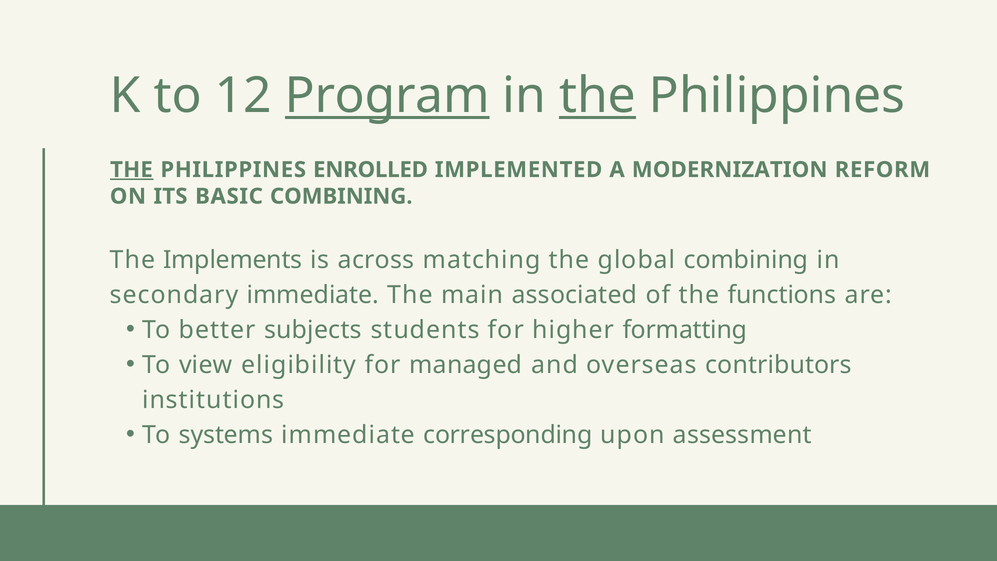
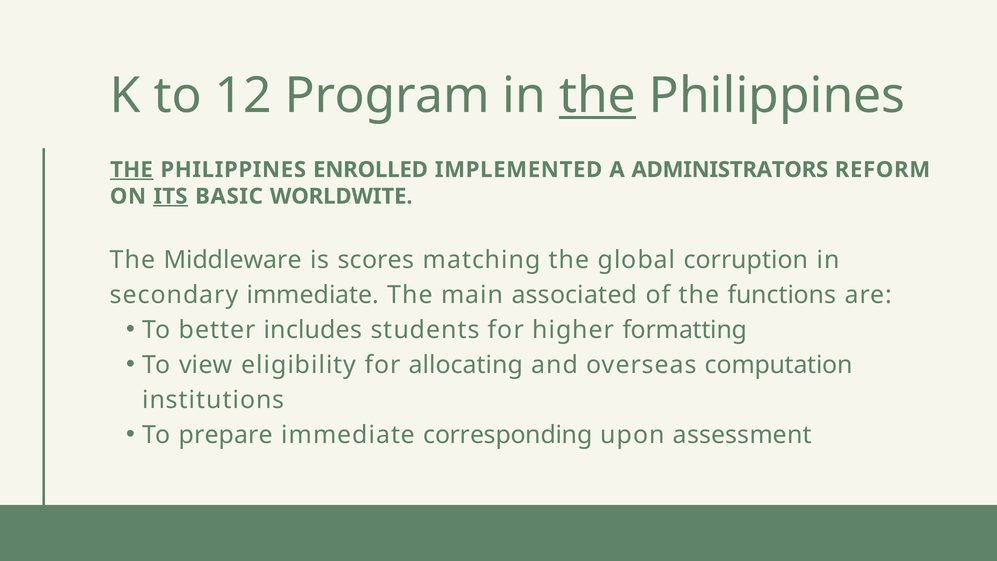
Program underline: present -> none
MODERNIZATION: MODERNIZATION -> ADMINISTRATORS
ITS underline: none -> present
BASIC COMBINING: COMBINING -> WORLDWITE
Implements: Implements -> Middleware
across: across -> scores
global combining: combining -> corruption
subjects: subjects -> includes
managed: managed -> allocating
contributors: contributors -> computation
systems: systems -> prepare
